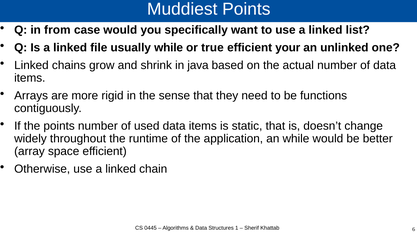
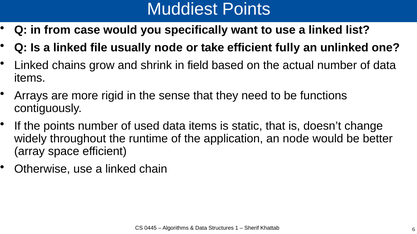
usually while: while -> node
true: true -> take
your: your -> fully
java: java -> field
an while: while -> node
